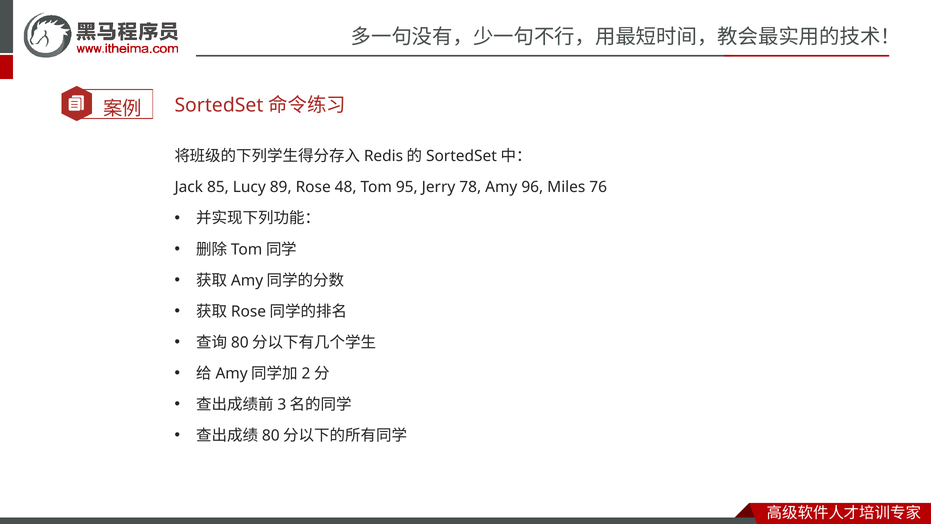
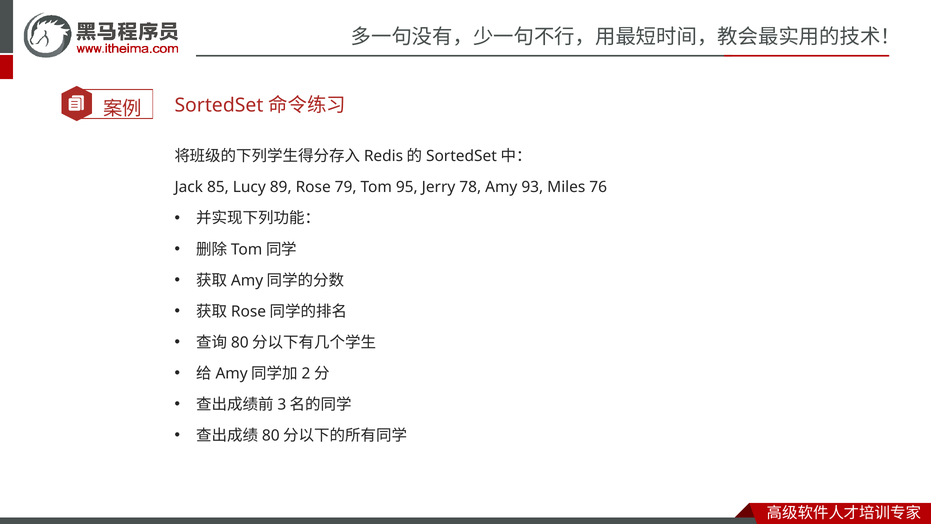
48: 48 -> 79
96: 96 -> 93
